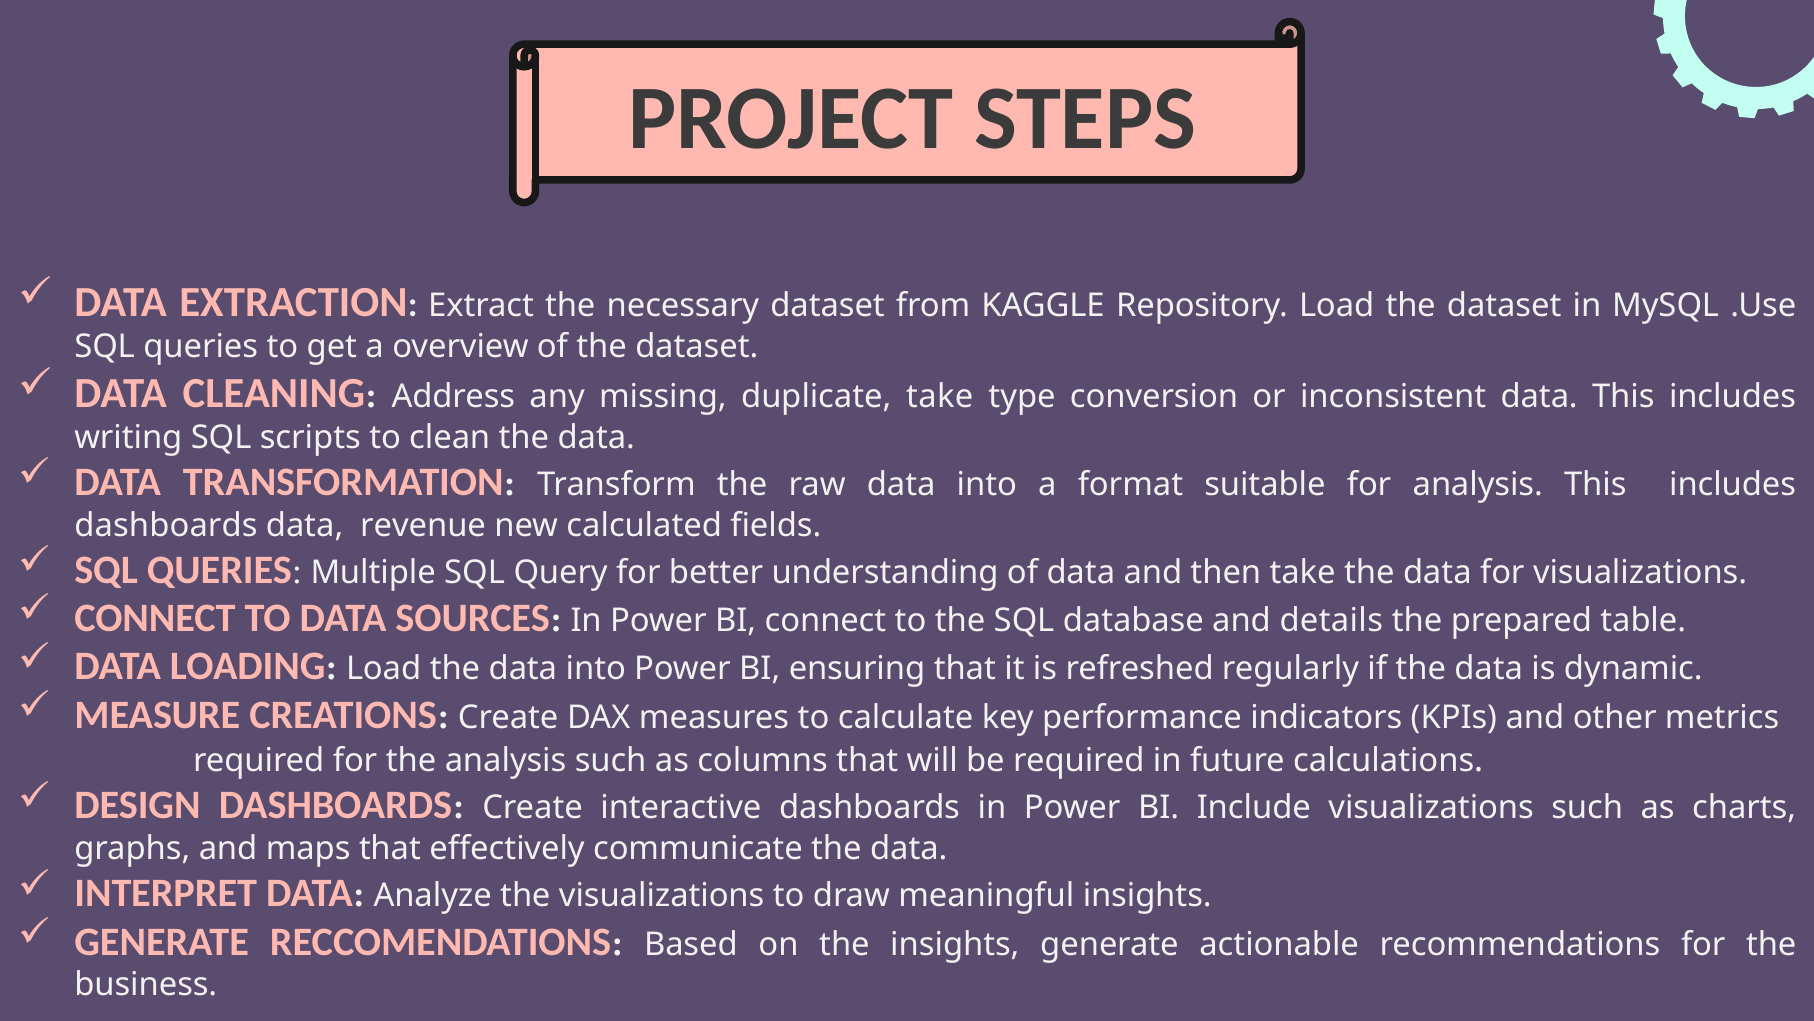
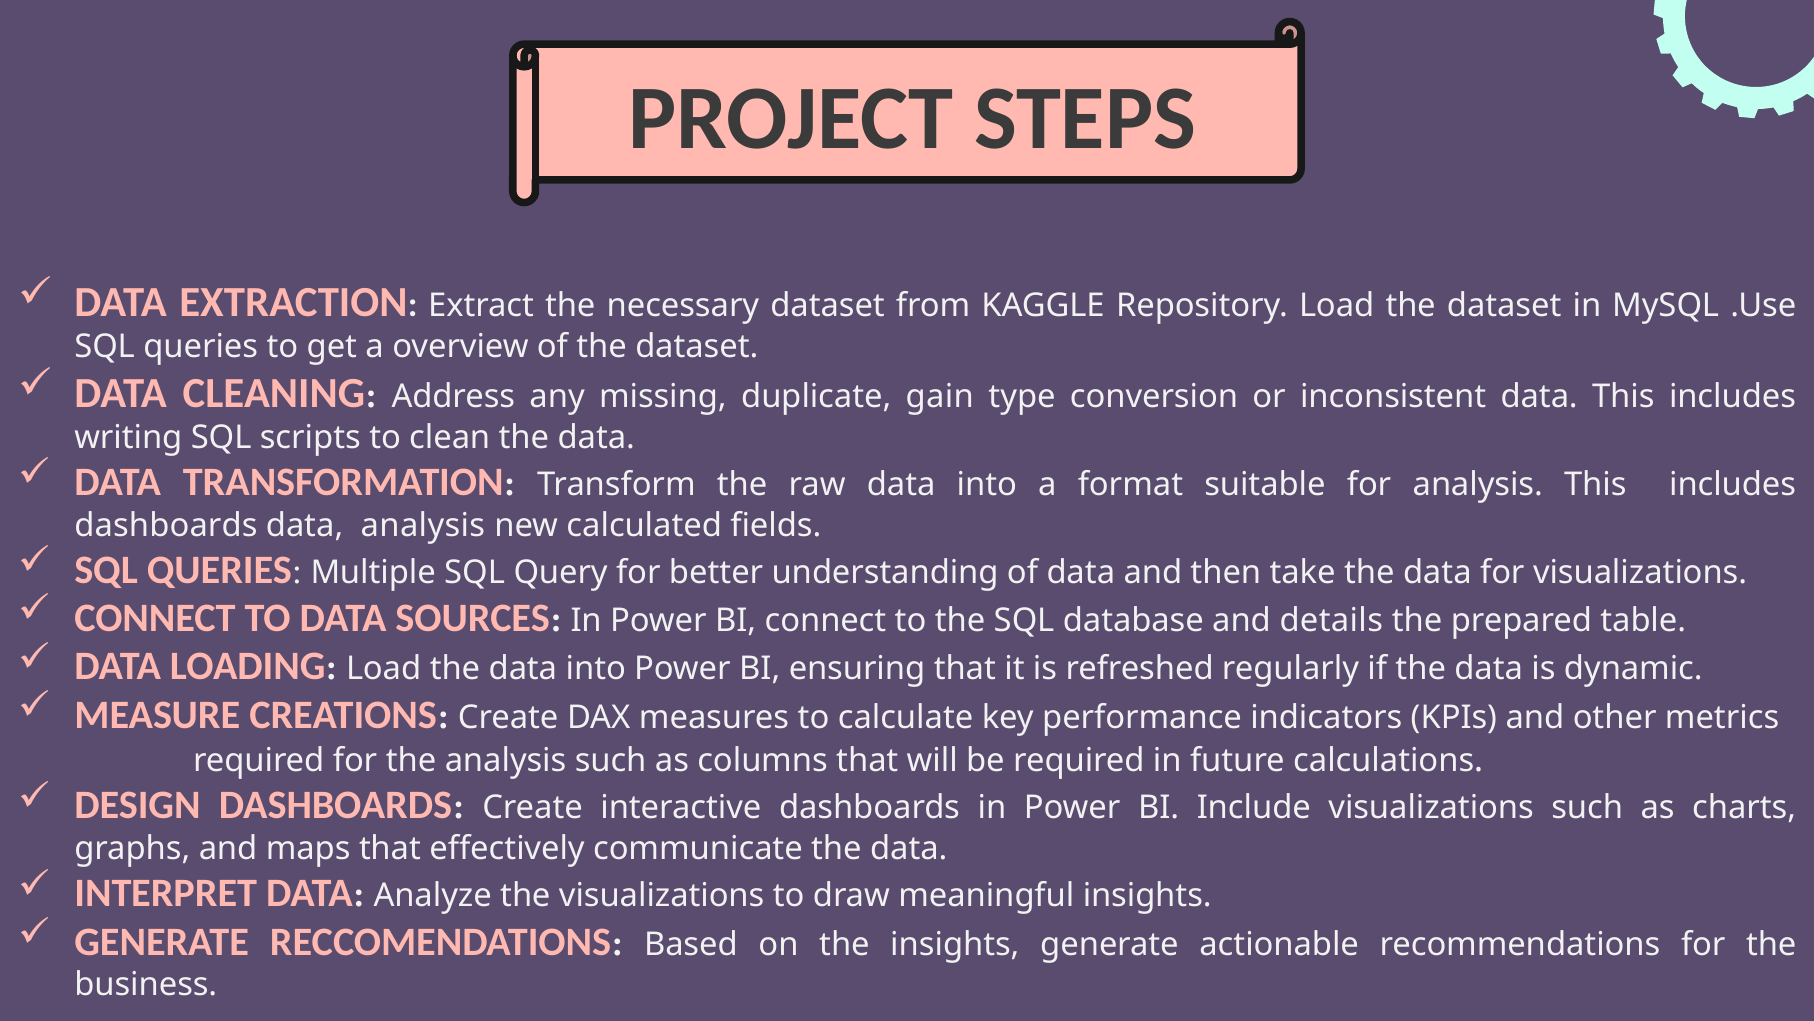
duplicate take: take -> gain
data revenue: revenue -> analysis
